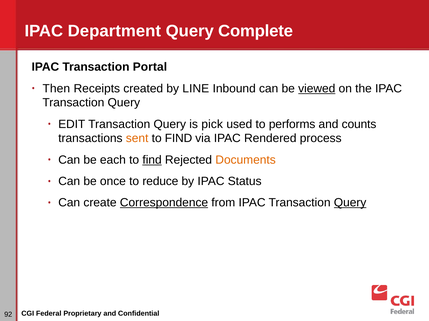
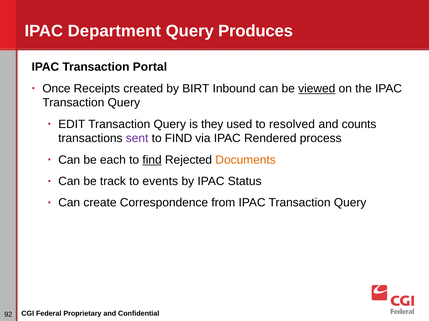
Complete: Complete -> Produces
Then: Then -> Once
LINE: LINE -> BIRT
pick: pick -> they
performs: performs -> resolved
sent colour: orange -> purple
once: once -> track
reduce: reduce -> events
Correspondence underline: present -> none
Query at (350, 203) underline: present -> none
